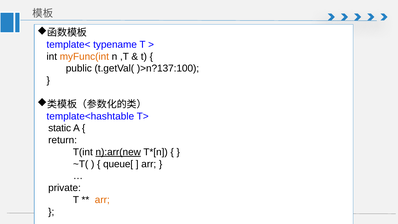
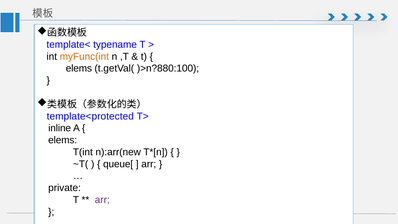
public at (79, 68): public -> elems
)>n?137:100: )>n?137:100 -> )>n?880:100
template<hashtable: template<hashtable -> template<protected
static: static -> inline
return at (63, 140): return -> elems
n):arr(new underline: present -> none
arr at (102, 200) colour: orange -> purple
